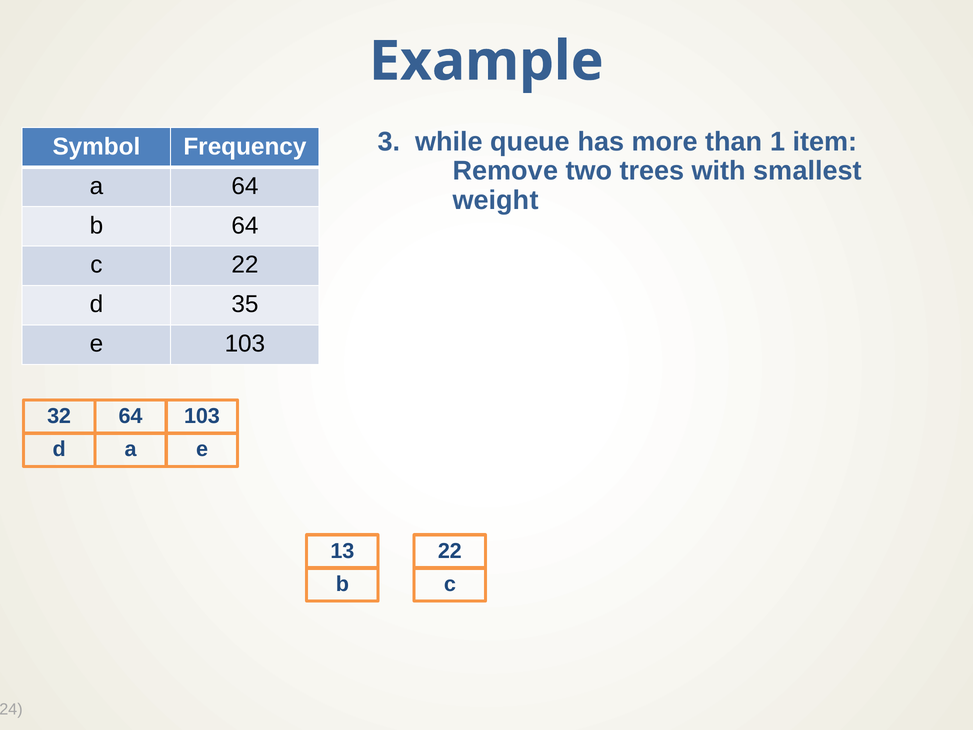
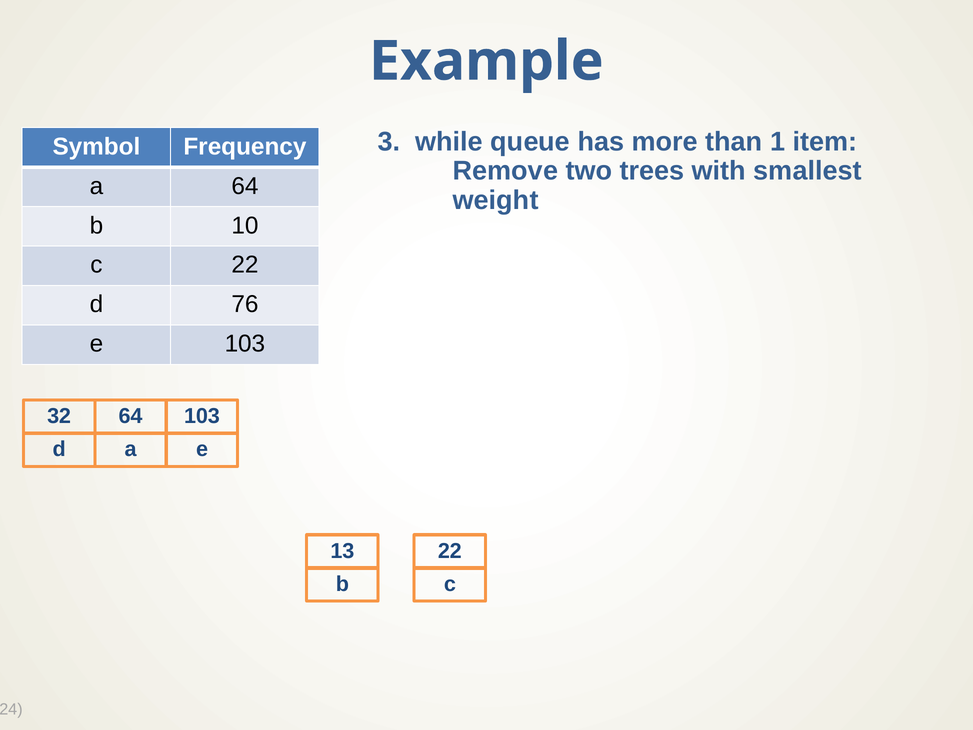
64 at (245, 225): 64 -> 10
35: 35 -> 76
